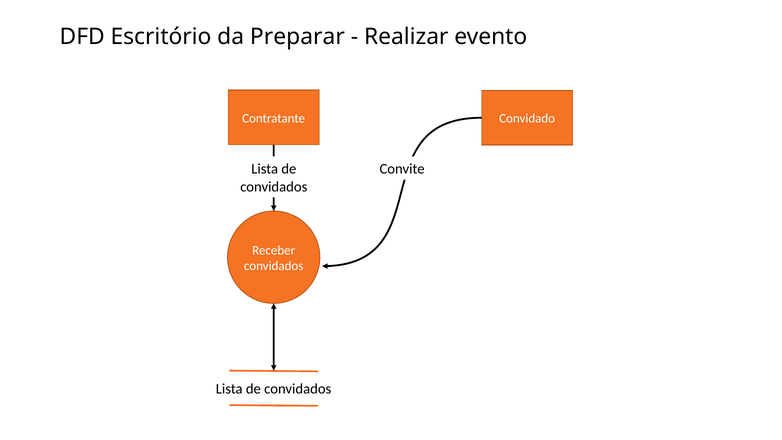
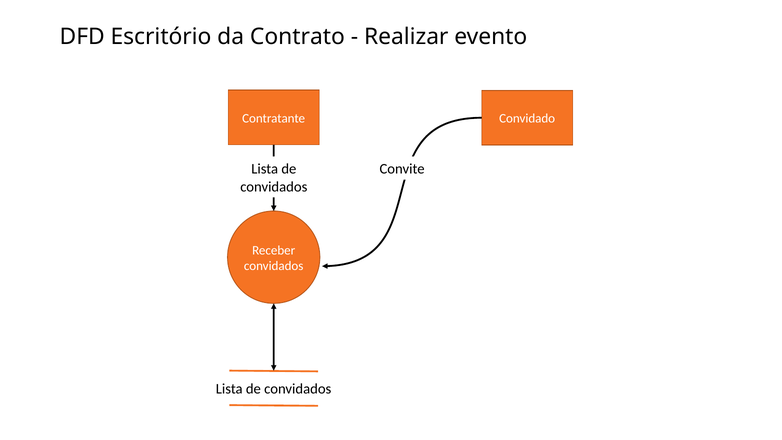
Preparar: Preparar -> Contrato
